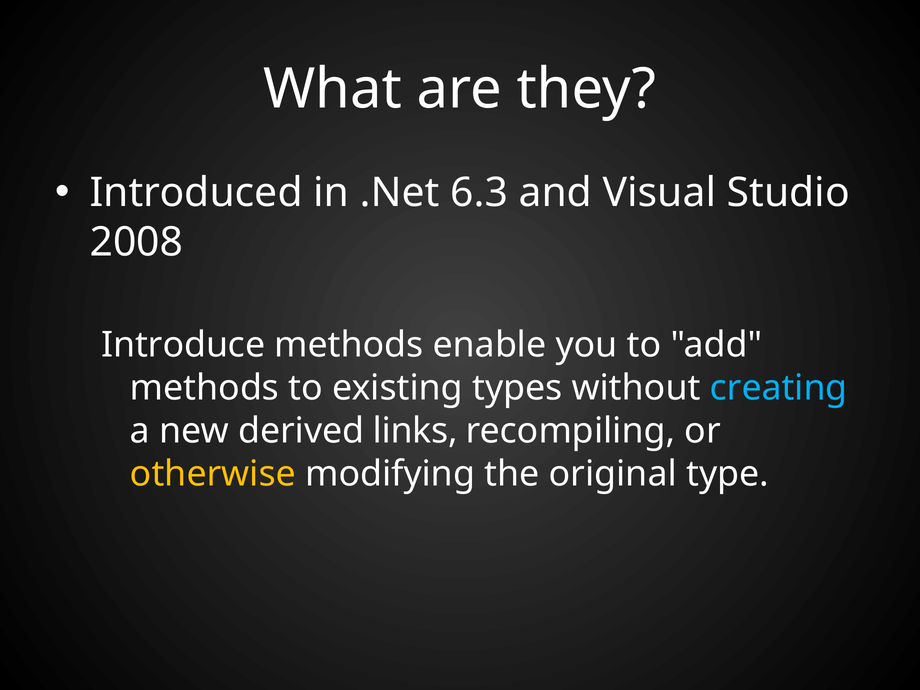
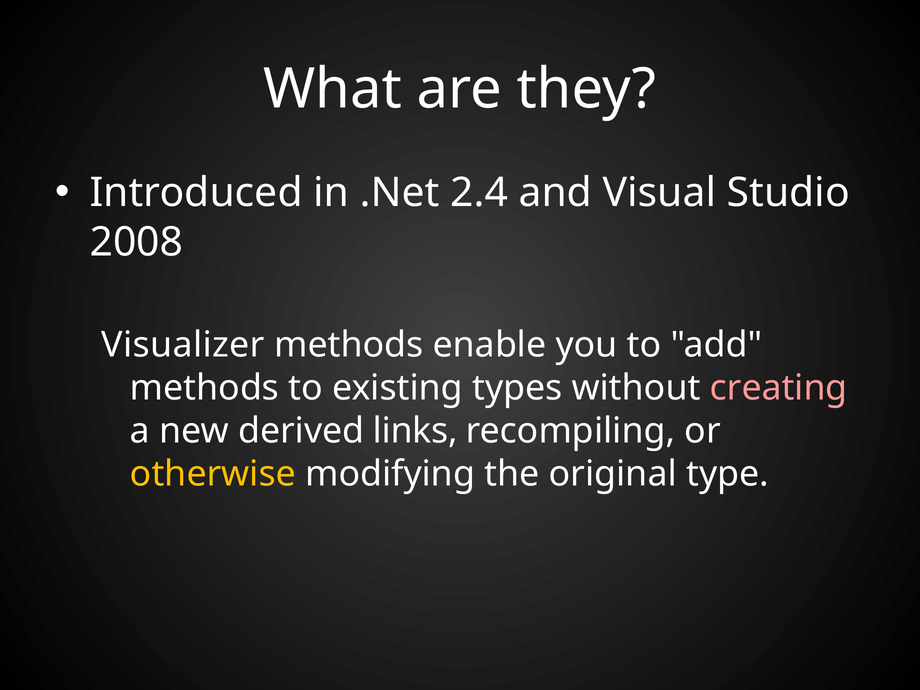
6.3: 6.3 -> 2.4
Introduce: Introduce -> Visualizer
creating colour: light blue -> pink
